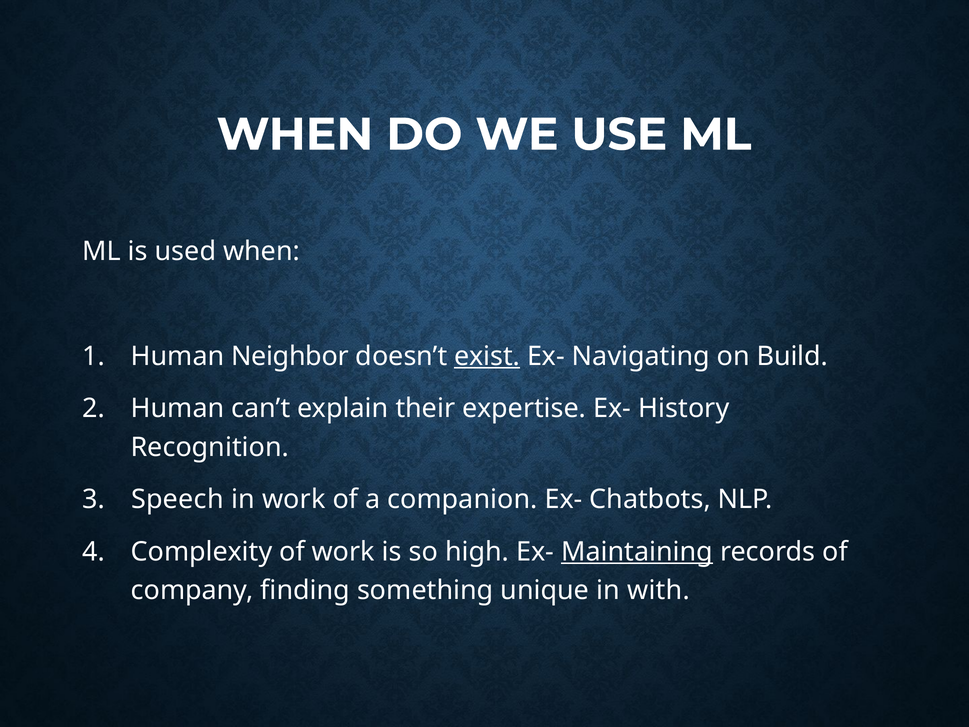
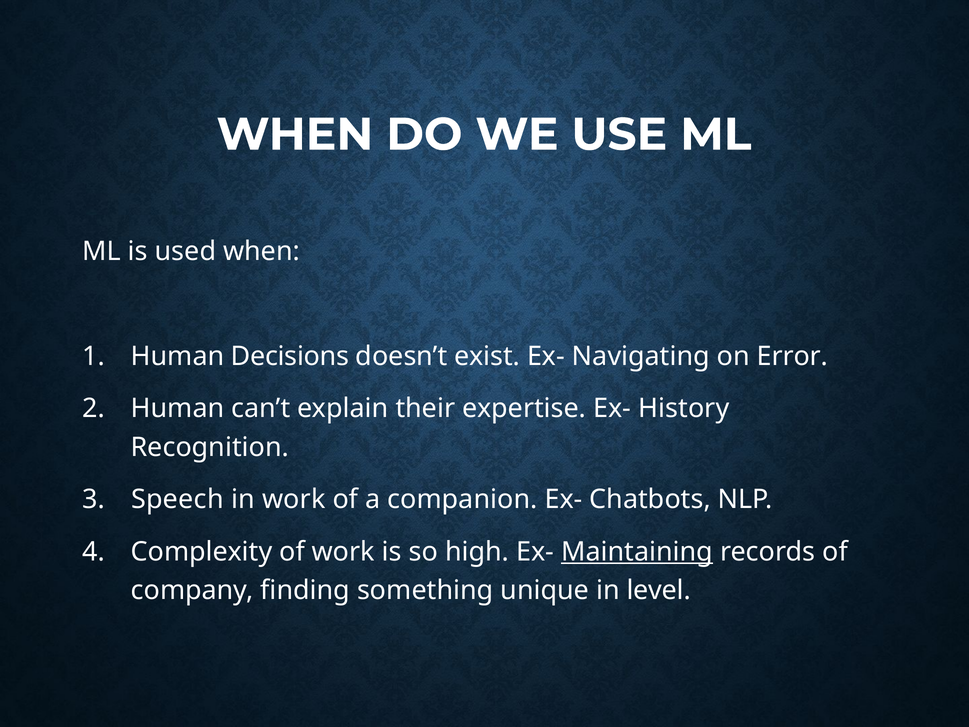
Neighbor: Neighbor -> Decisions
exist underline: present -> none
Build: Build -> Error
with: with -> level
